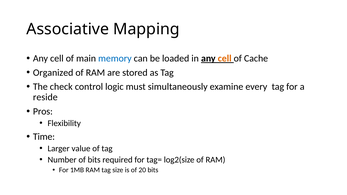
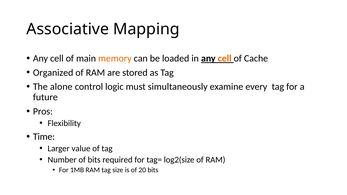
memory colour: blue -> orange
check: check -> alone
reside: reside -> future
